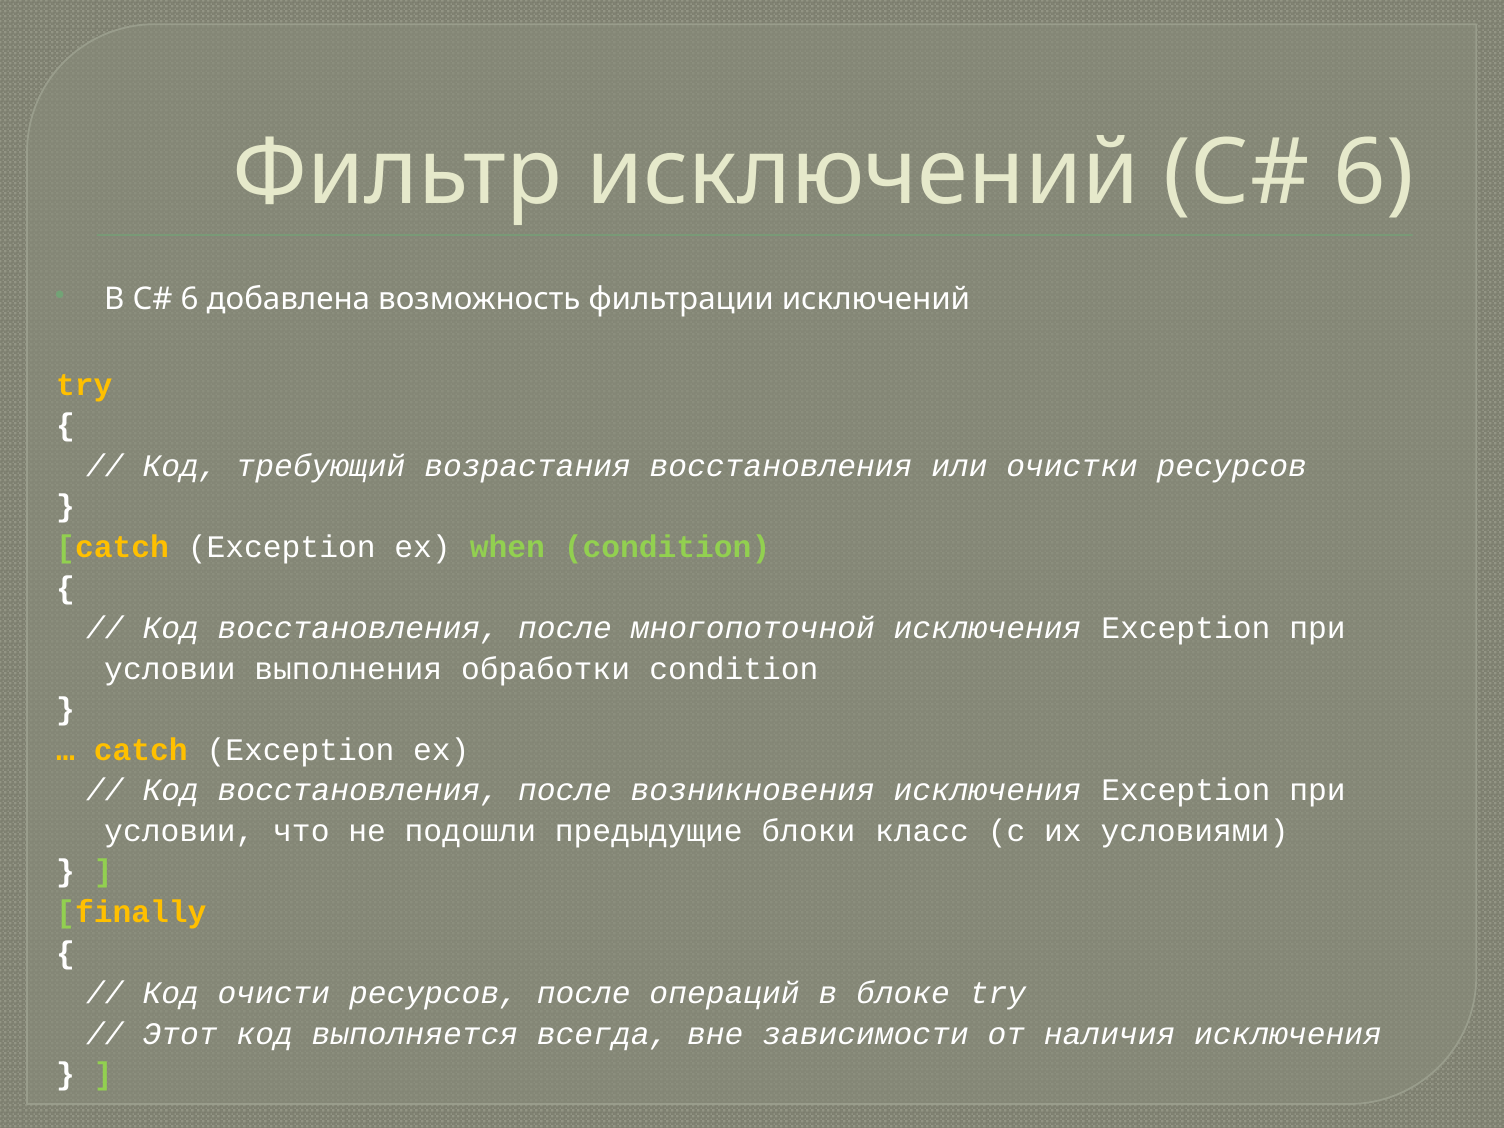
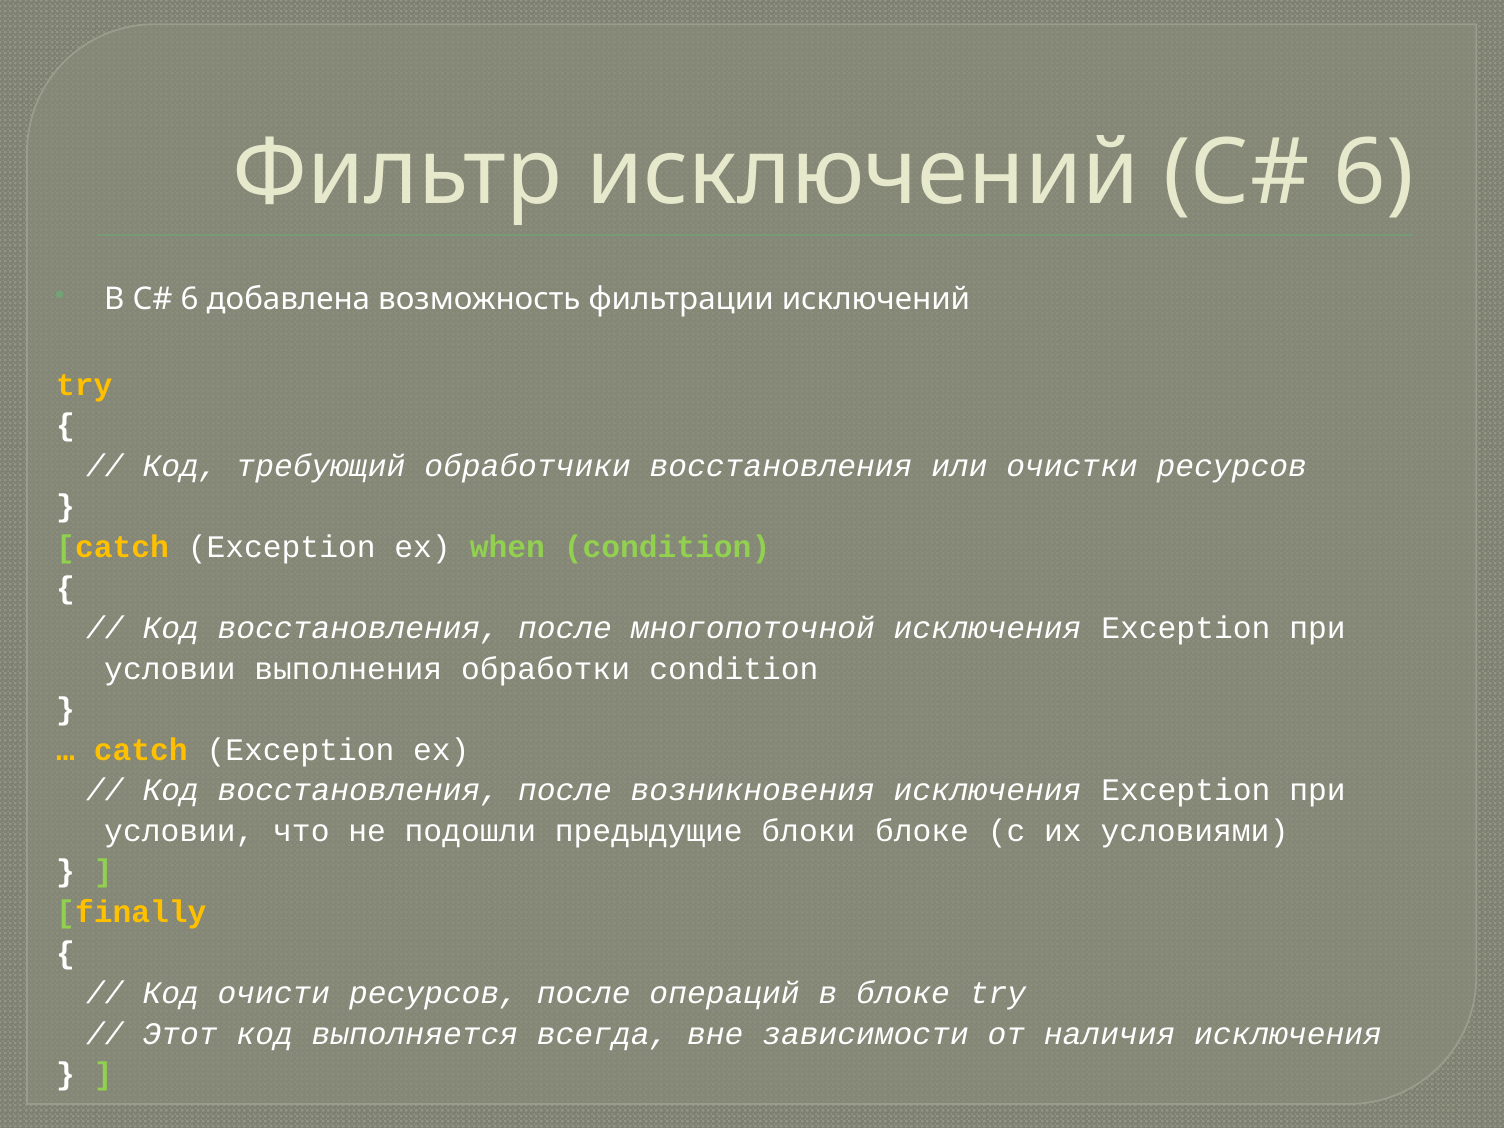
возрастания: возрастания -> обработчики
блоки класс: класс -> блоке
